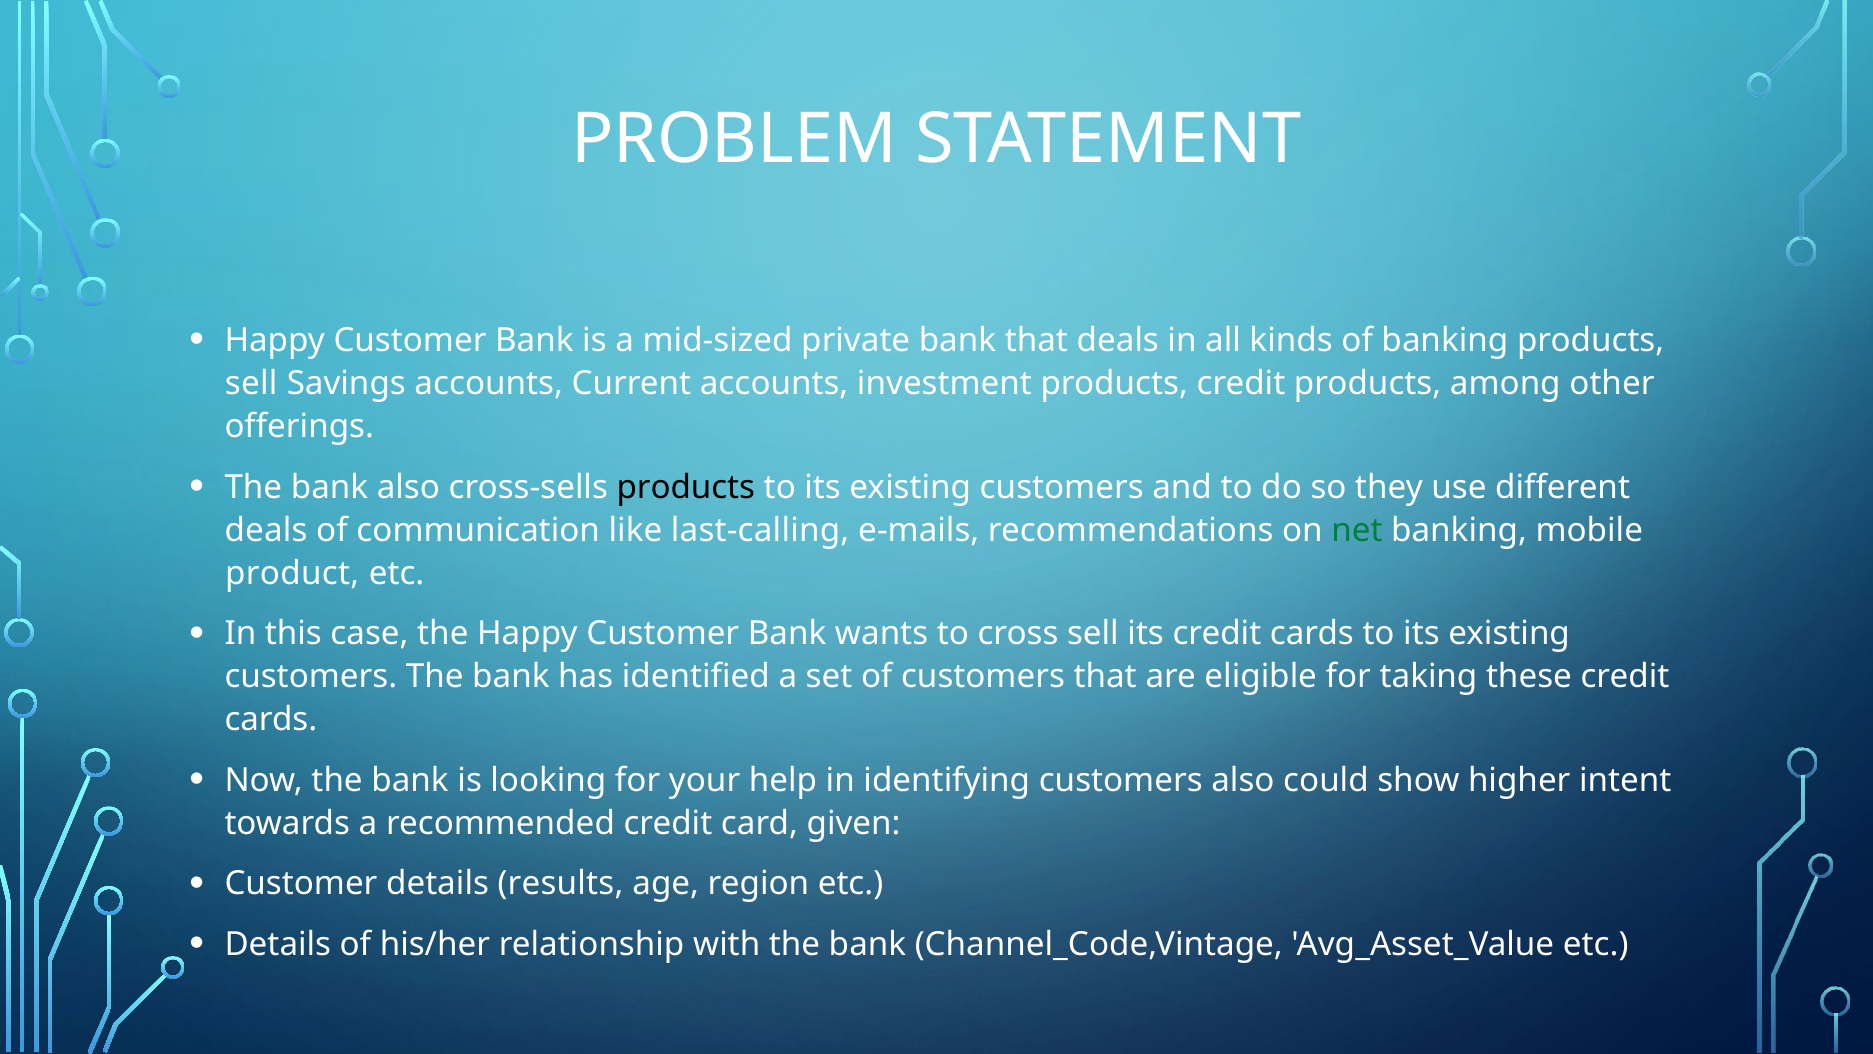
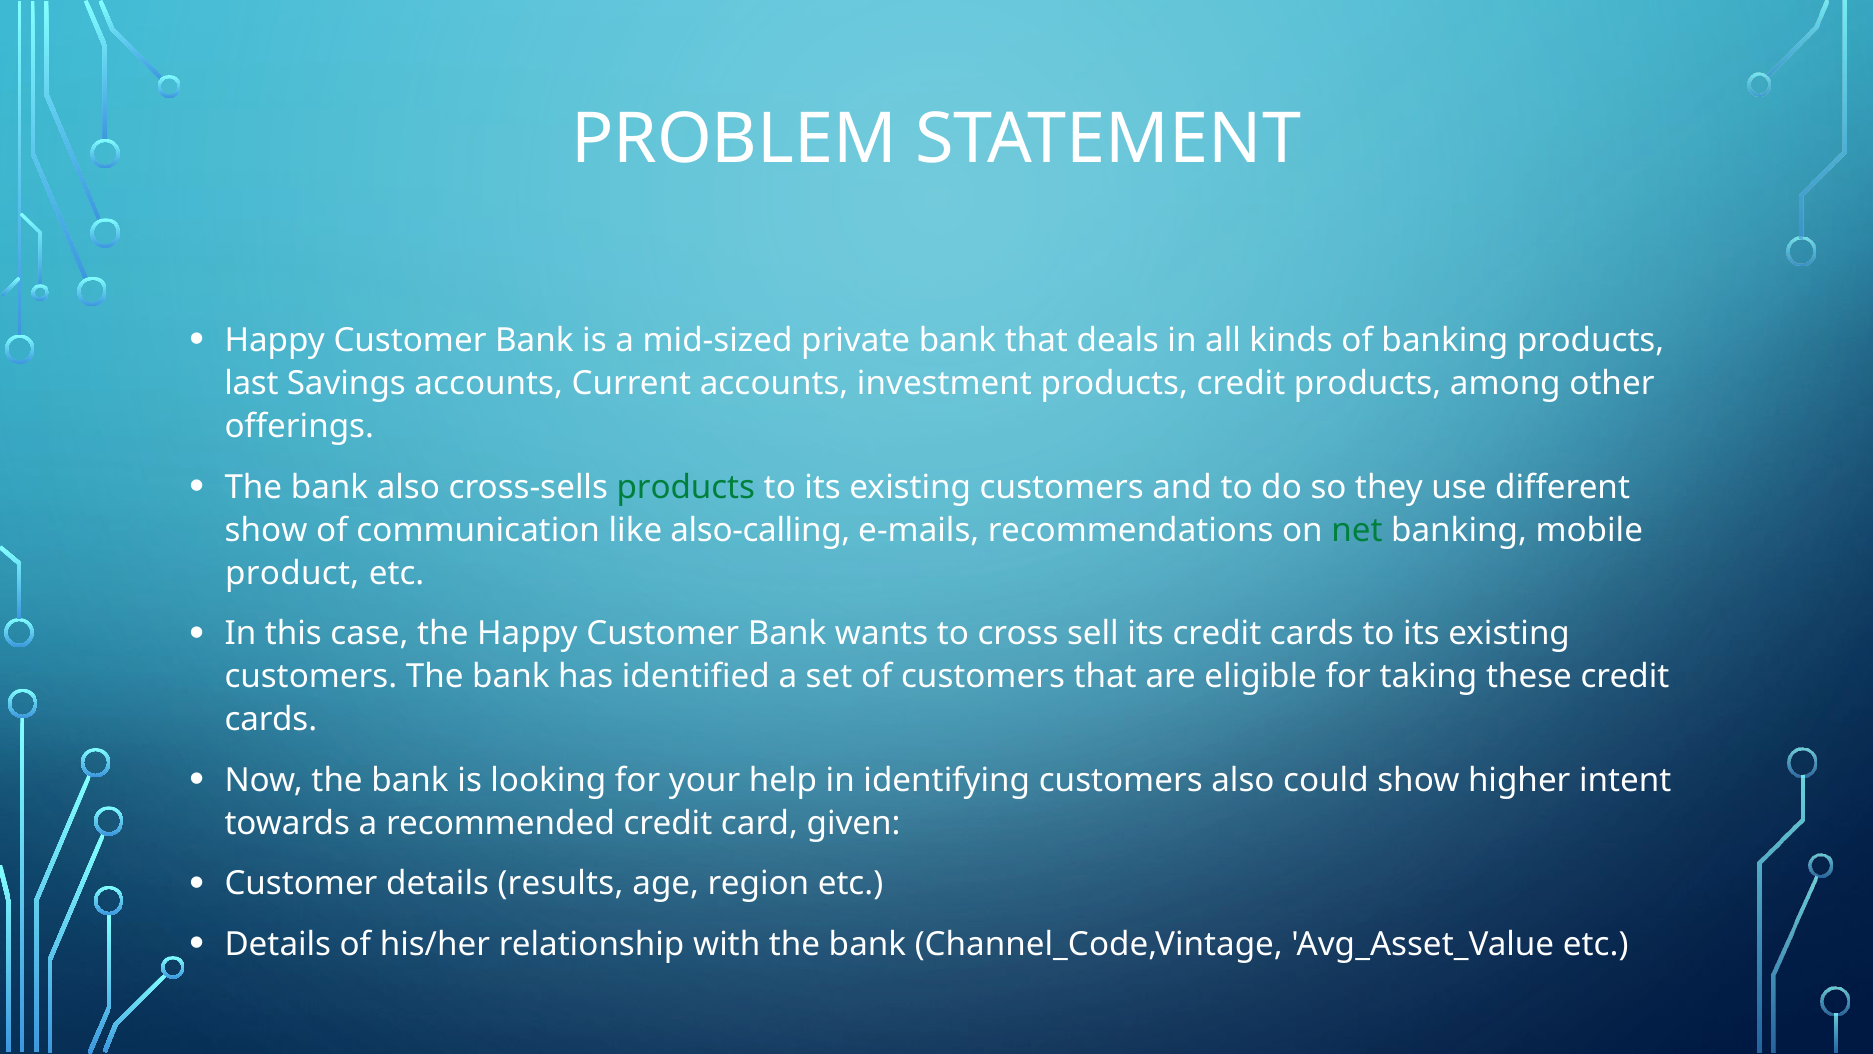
sell at (251, 384): sell -> last
products at (686, 487) colour: black -> green
deals at (266, 530): deals -> show
last-calling: last-calling -> also-calling
